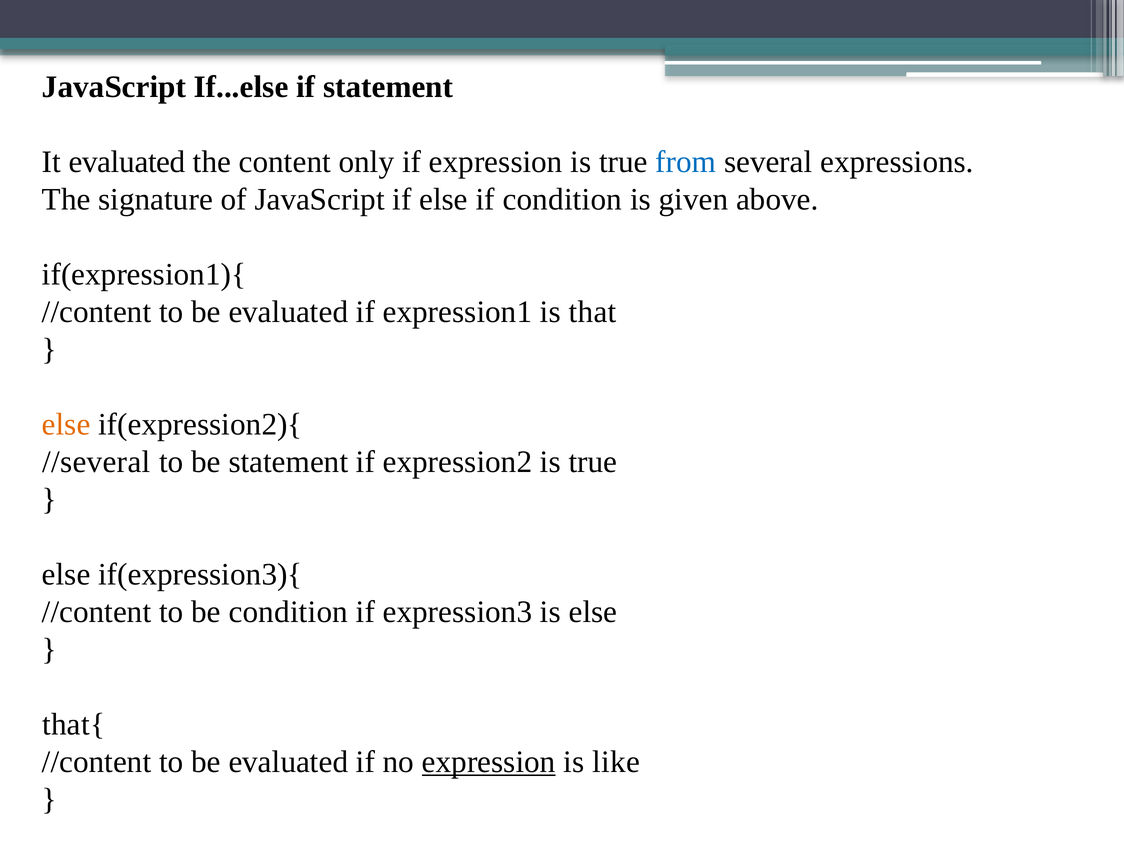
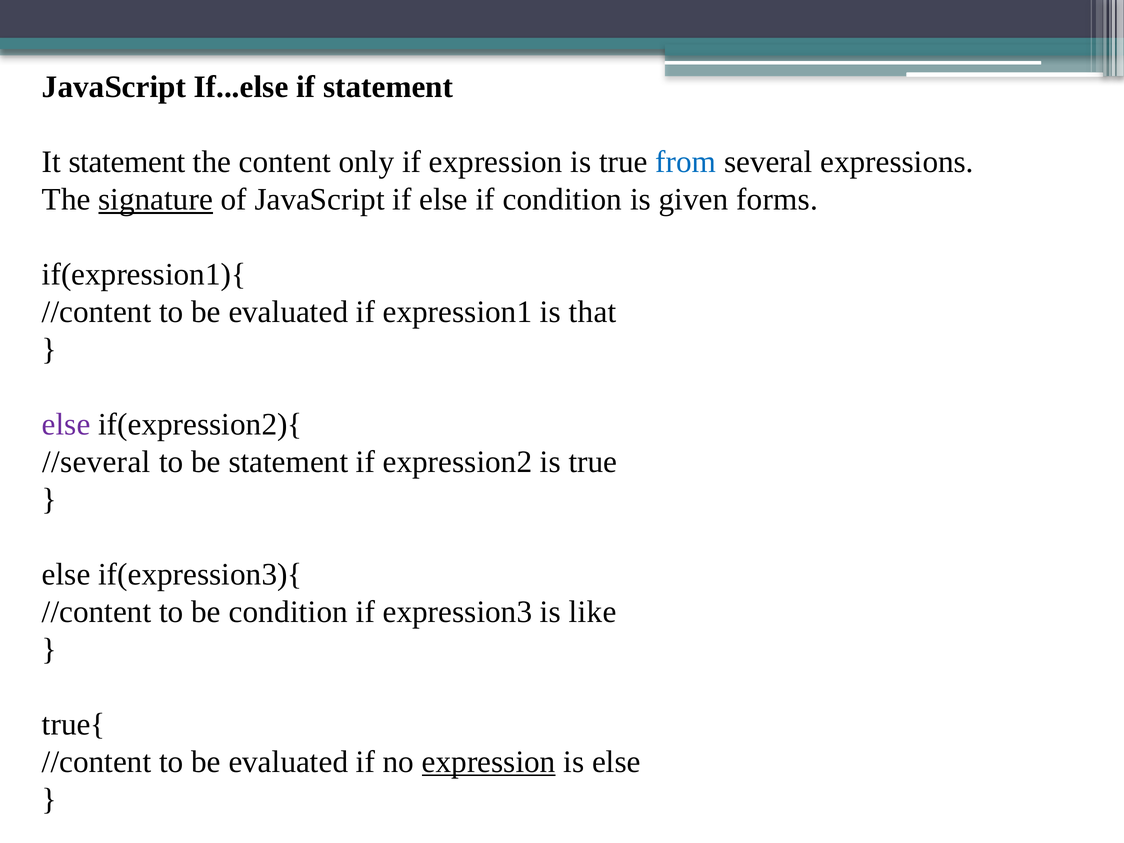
It evaluated: evaluated -> statement
signature underline: none -> present
above: above -> forms
else at (66, 424) colour: orange -> purple
is else: else -> like
that{: that{ -> true{
is like: like -> else
